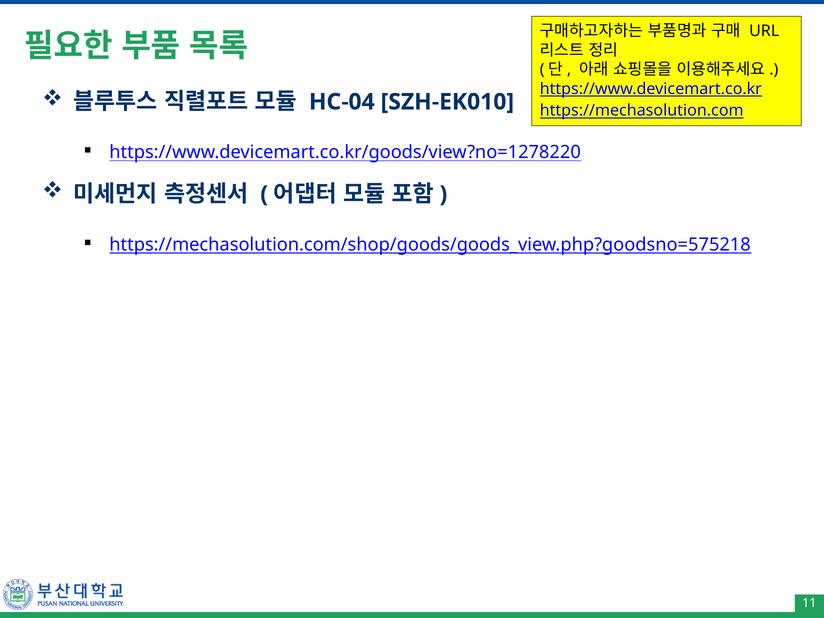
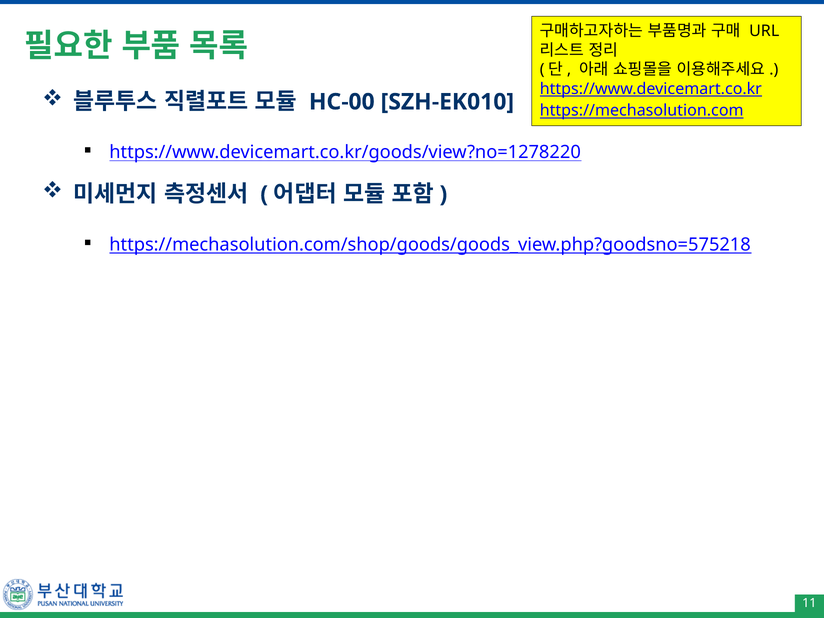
HC-04: HC-04 -> HC-00
